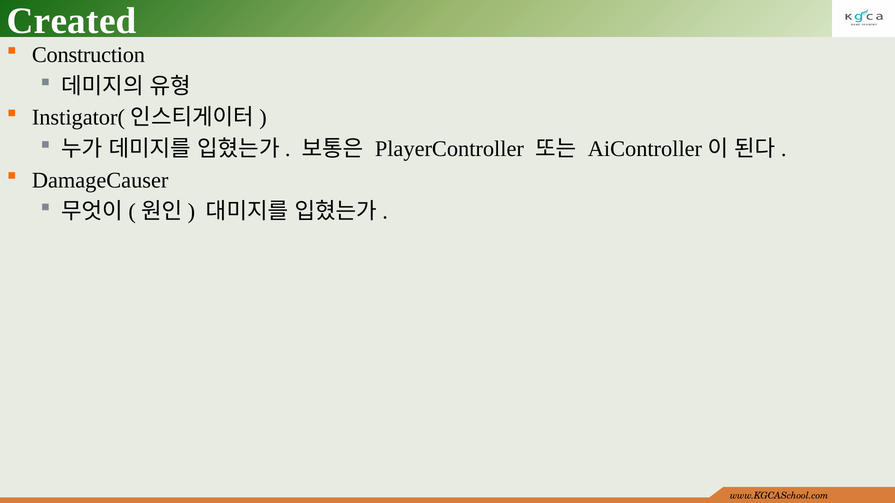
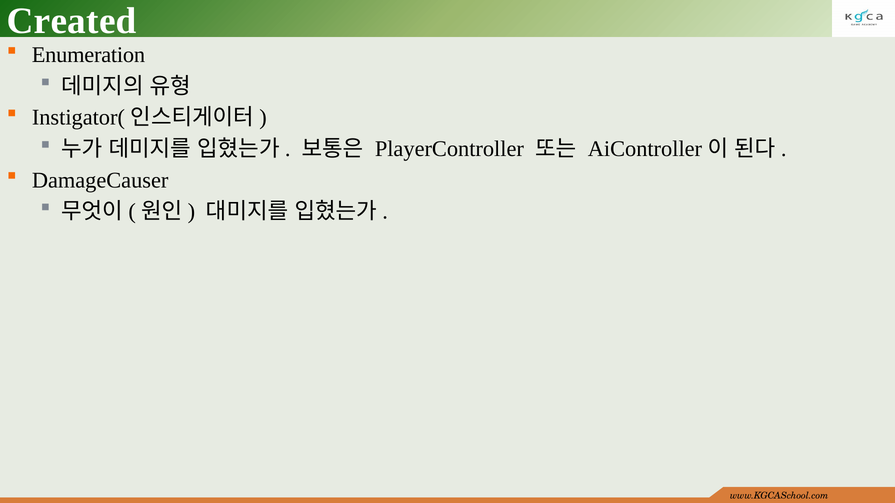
Construction: Construction -> Enumeration
